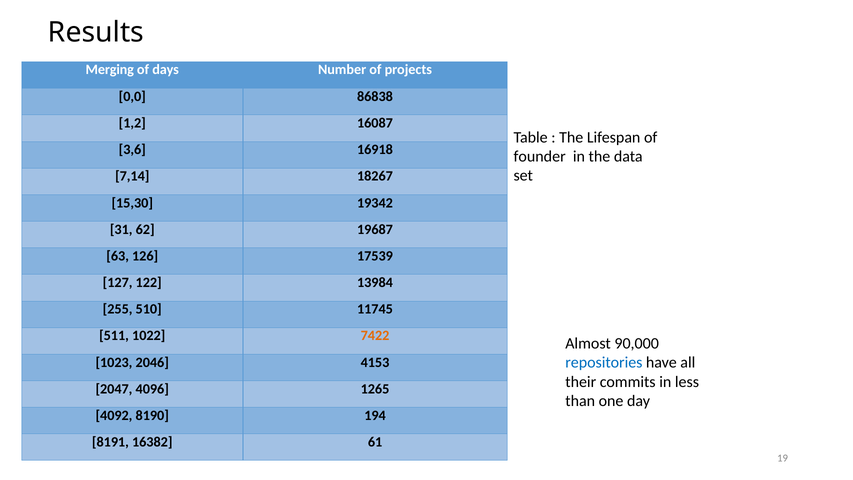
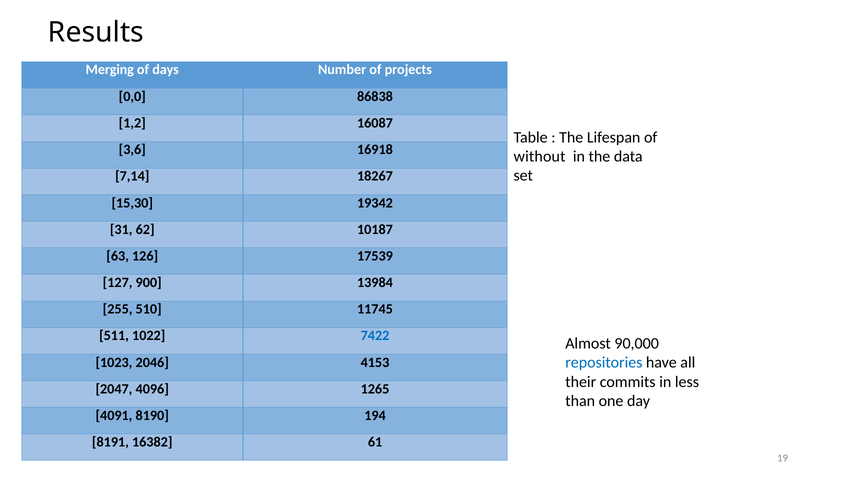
founder: founder -> without
19687: 19687 -> 10187
122: 122 -> 900
7422 colour: orange -> blue
4092: 4092 -> 4091
